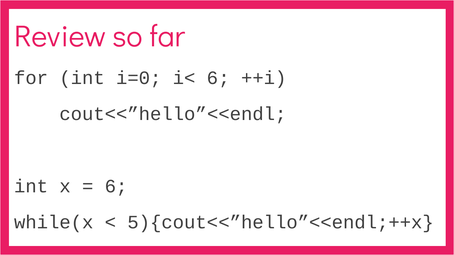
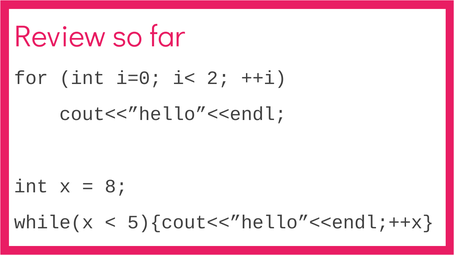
i< 6: 6 -> 2
6 at (116, 186): 6 -> 8
